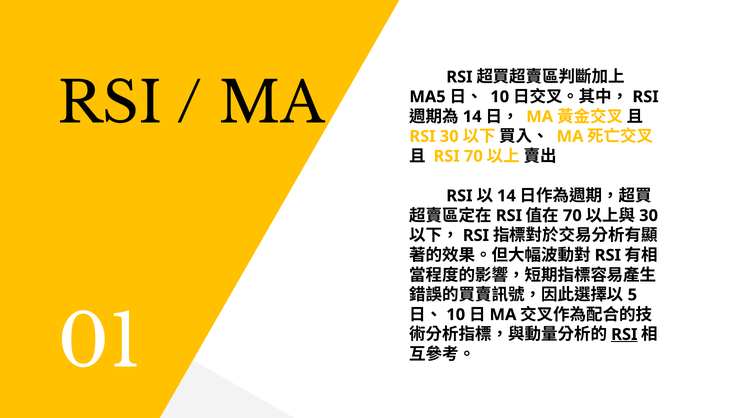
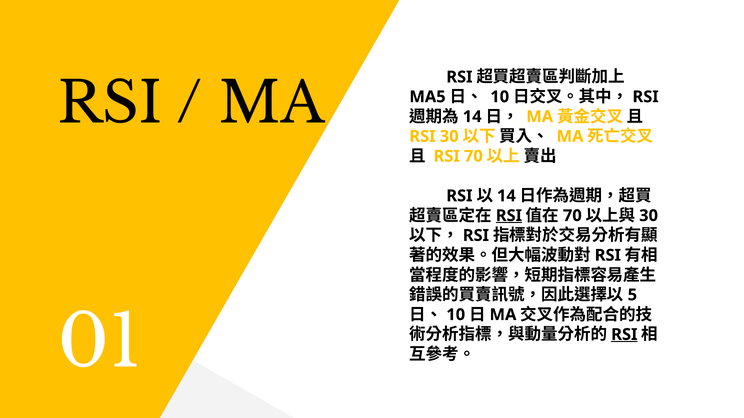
RSI at (509, 216) underline: none -> present
